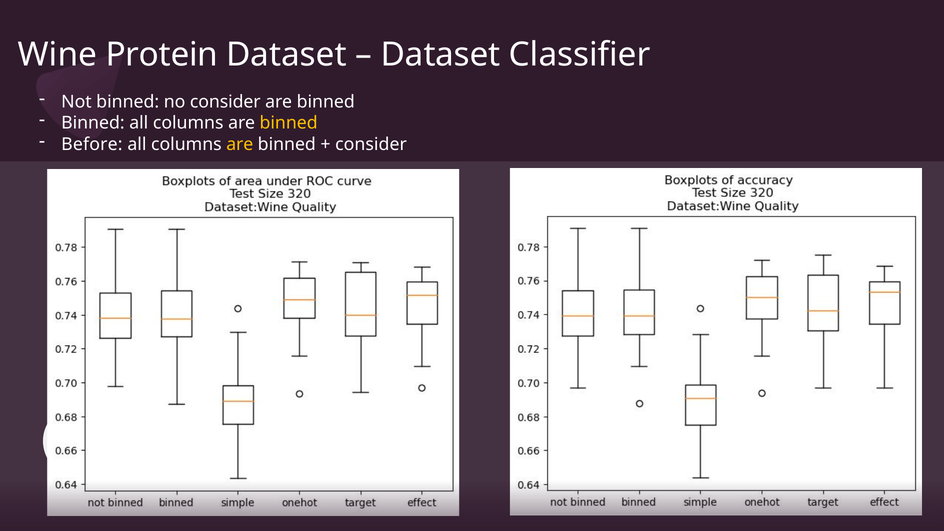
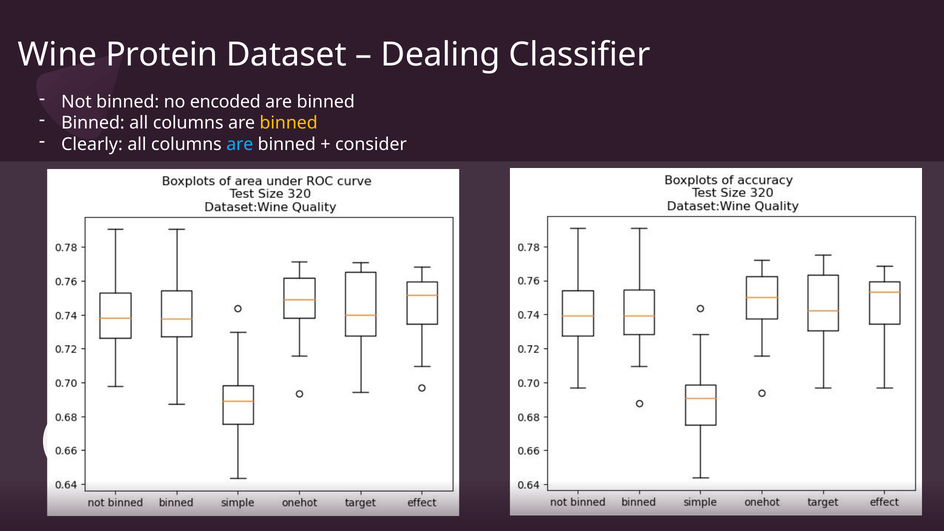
Dataset at (441, 55): Dataset -> Dealing
no consider: consider -> encoded
Before: Before -> Clearly
are at (240, 144) colour: yellow -> light blue
